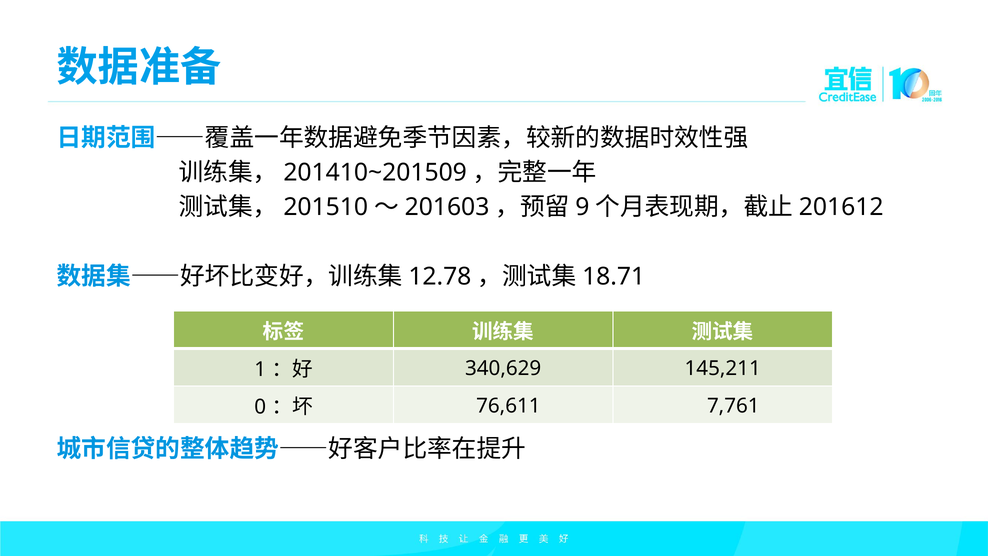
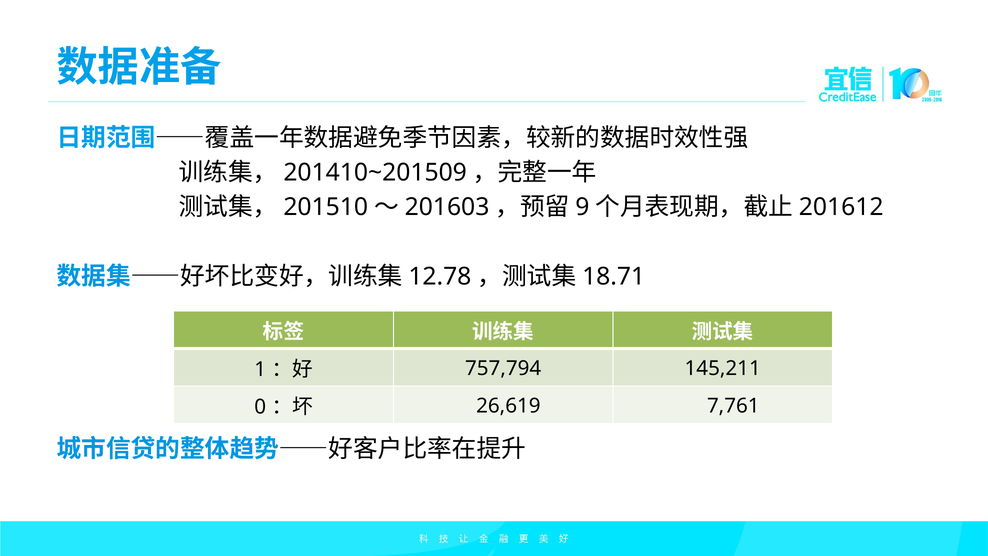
340,629: 340,629 -> 757,794
76,611: 76,611 -> 26,619
